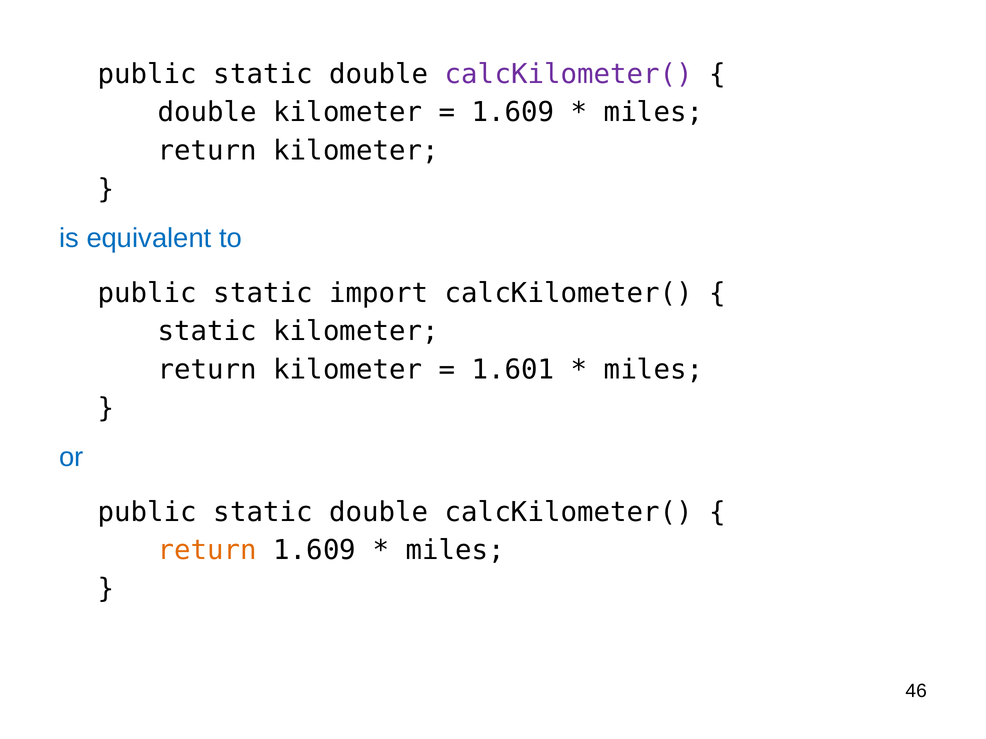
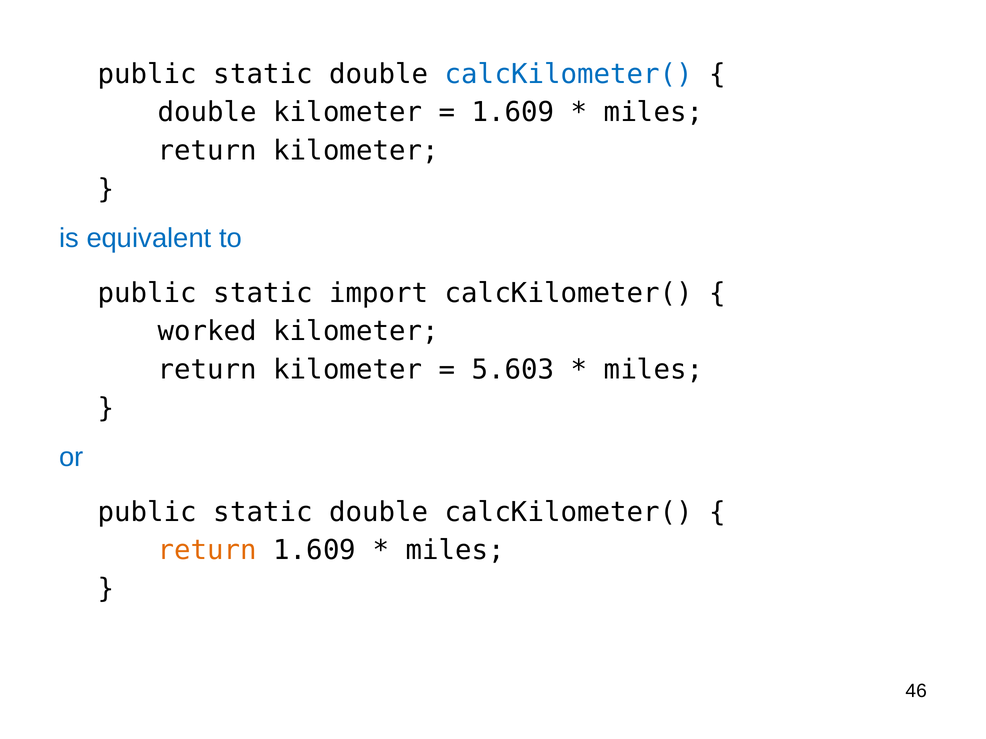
calcKilometer( at (569, 74) colour: purple -> blue
static at (207, 332): static -> worked
1.601: 1.601 -> 5.603
